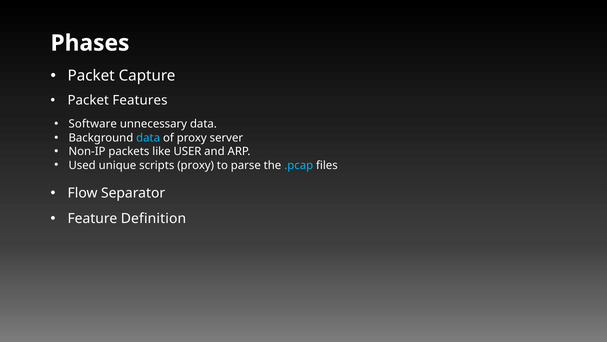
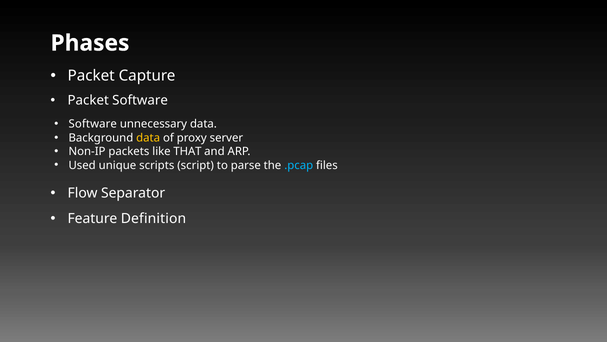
Packet Features: Features -> Software
data at (148, 138) colour: light blue -> yellow
USER: USER -> THAT
scripts proxy: proxy -> script
